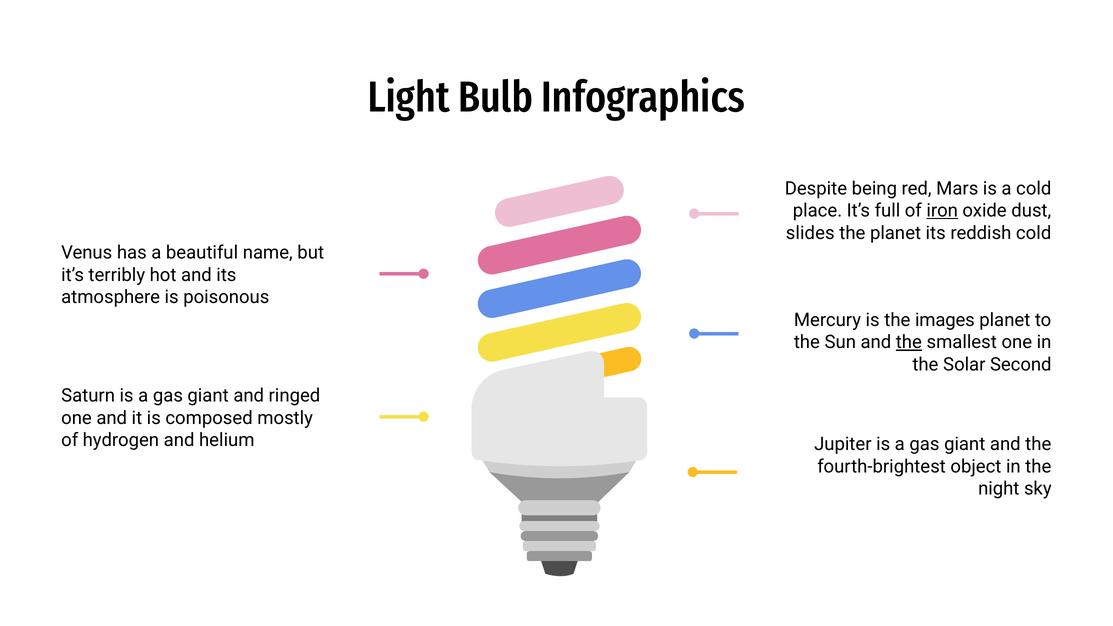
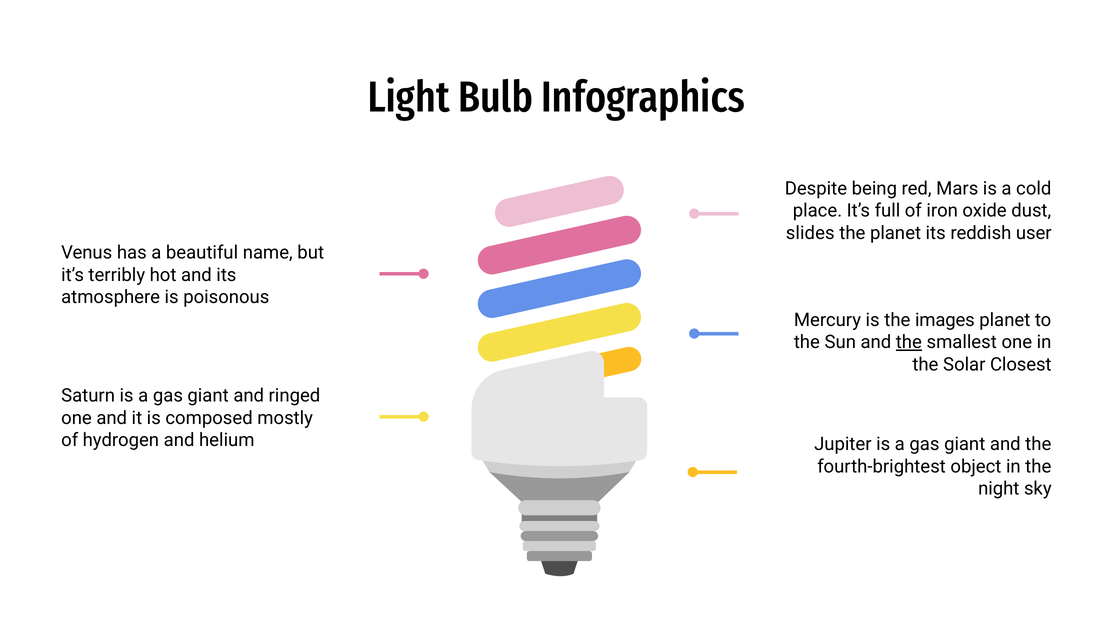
iron underline: present -> none
reddish cold: cold -> user
Second: Second -> Closest
